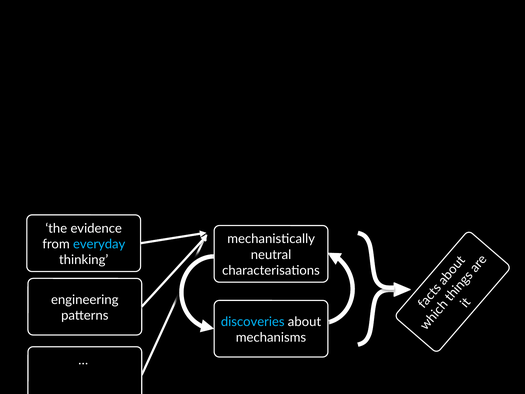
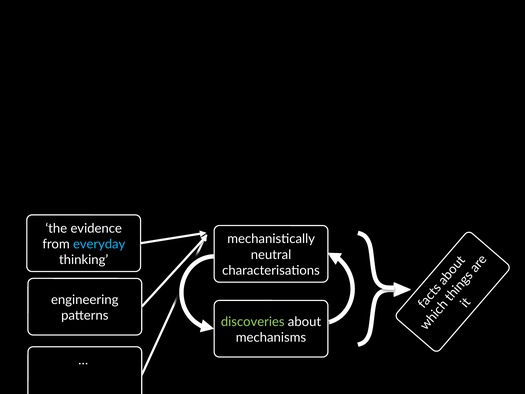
discoveries colour: light blue -> light green
